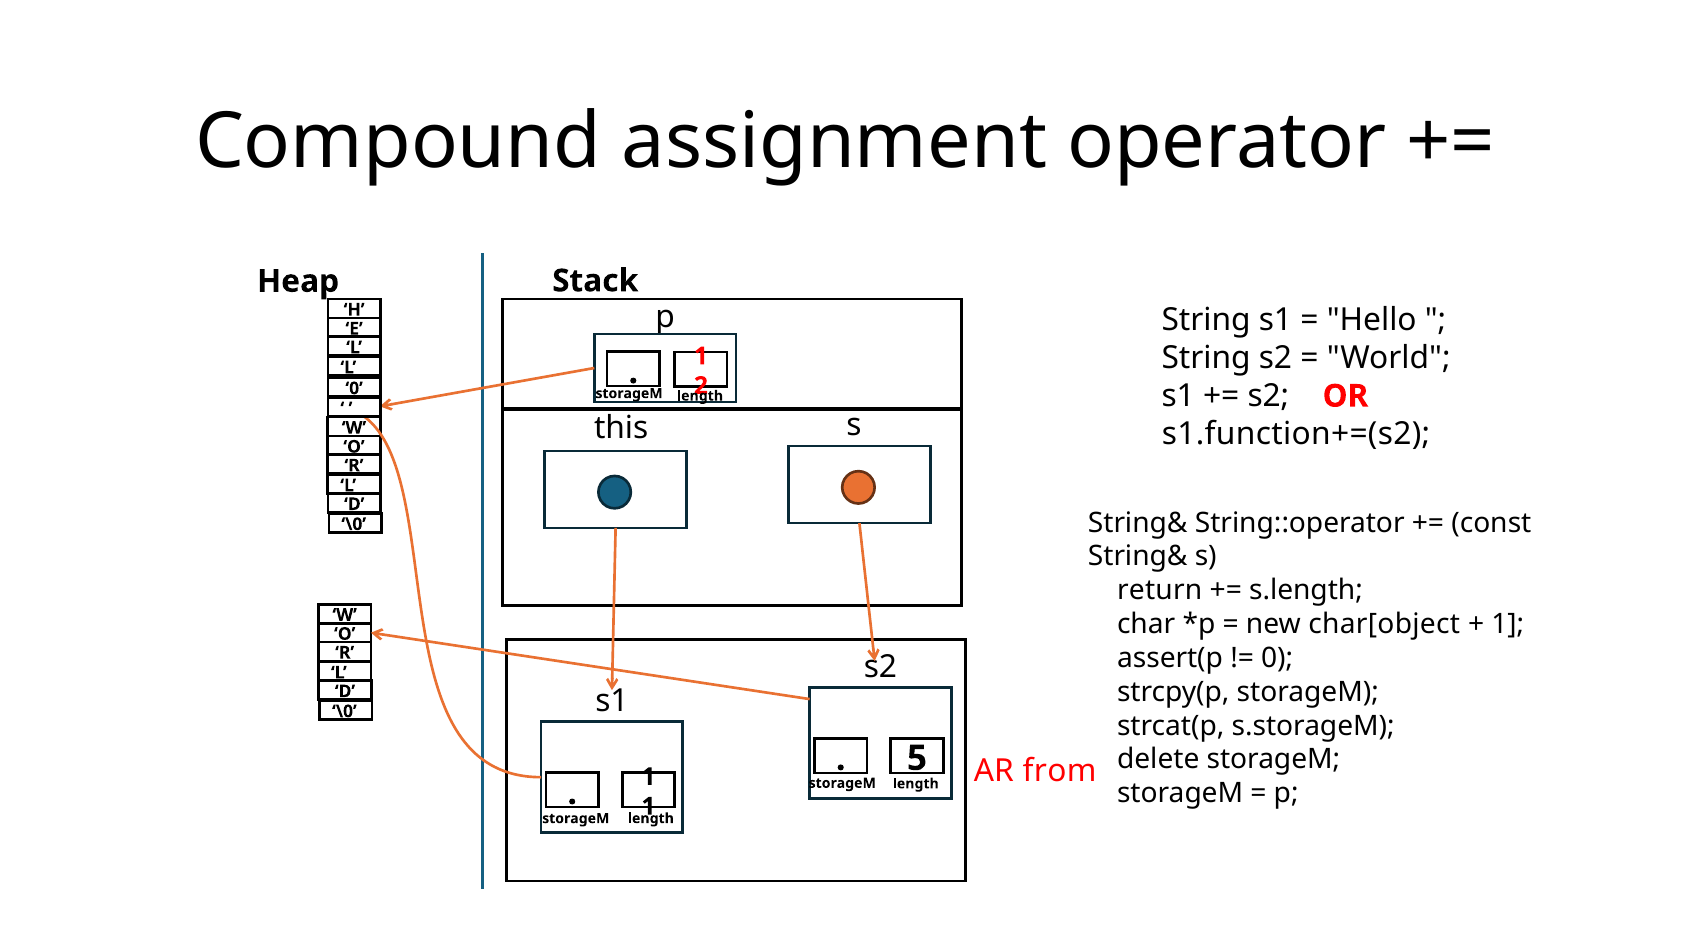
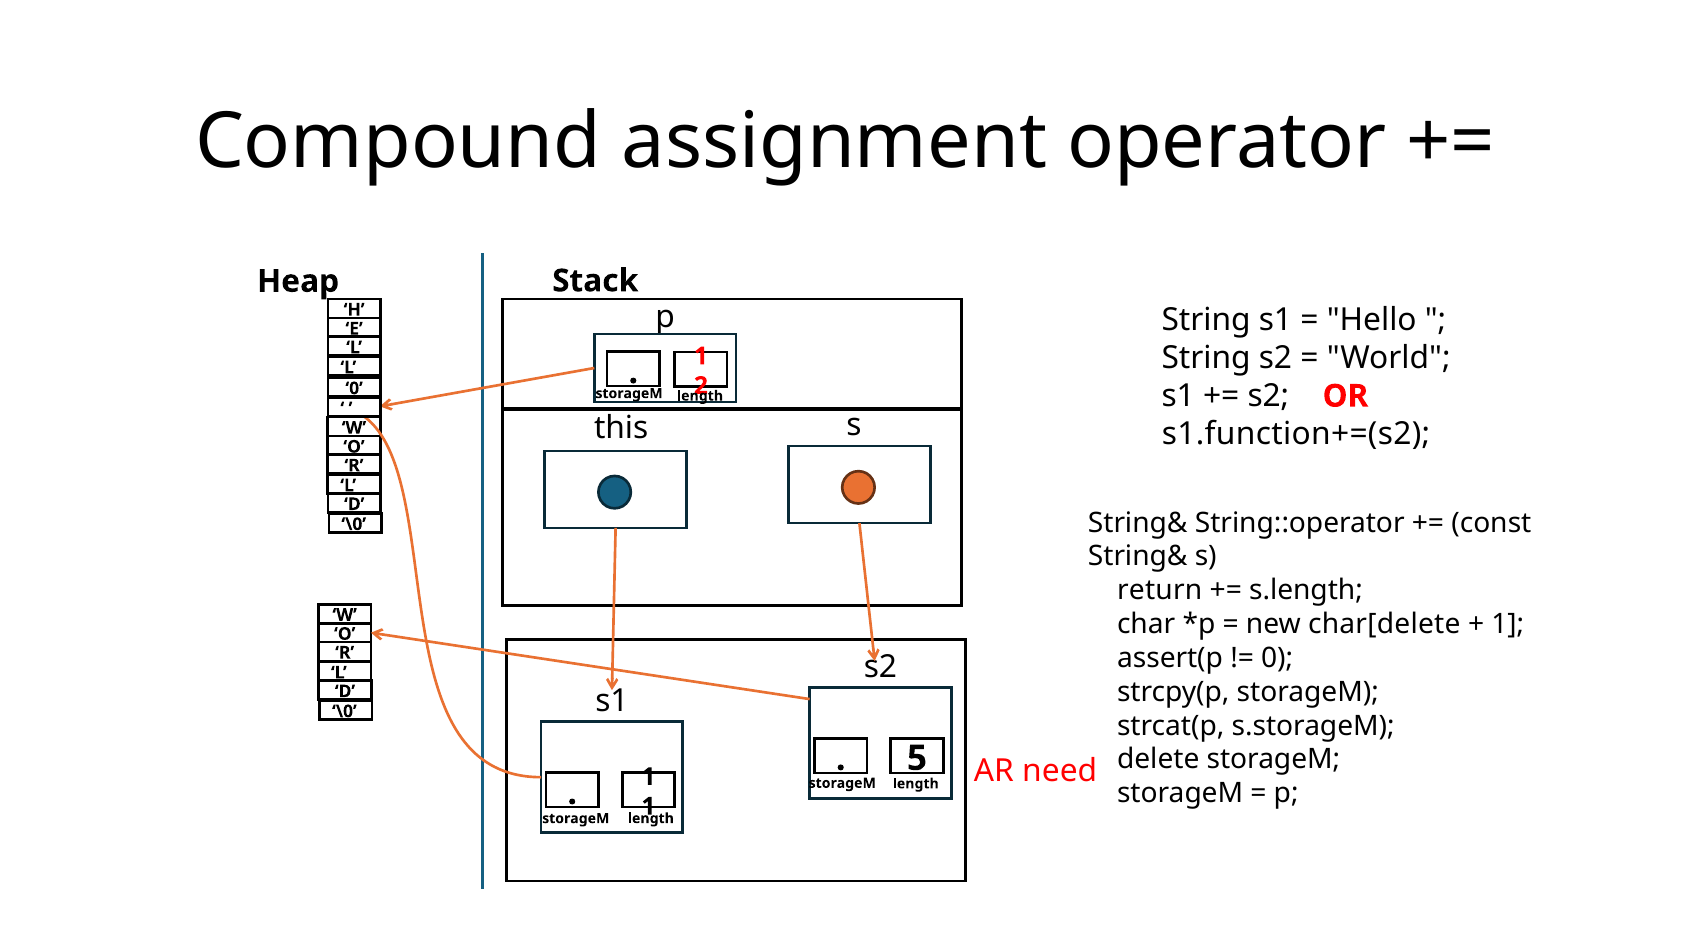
char[object: char[object -> char[delete
from: from -> need
